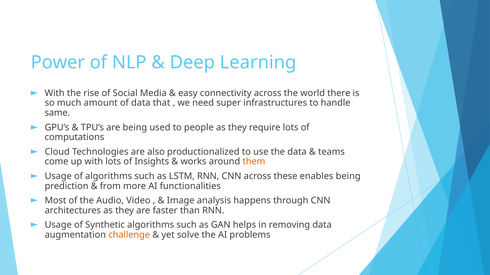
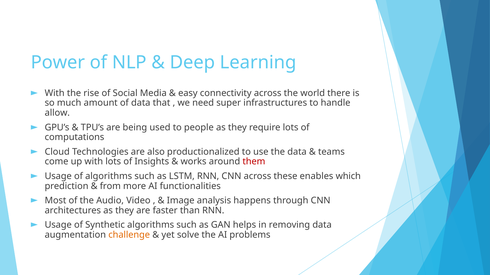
same: same -> allow
them colour: orange -> red
enables being: being -> which
